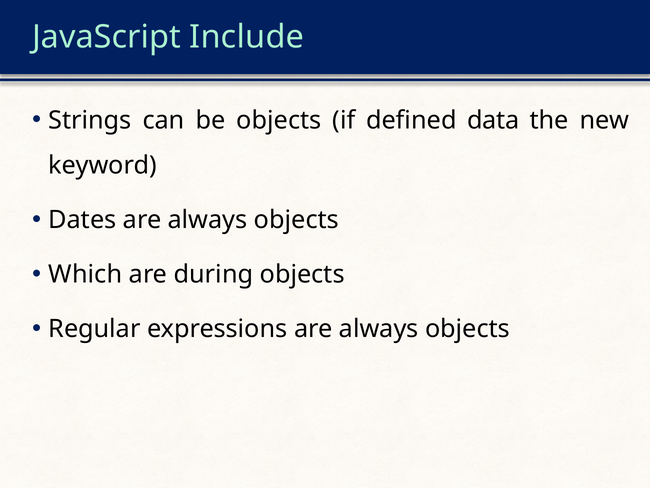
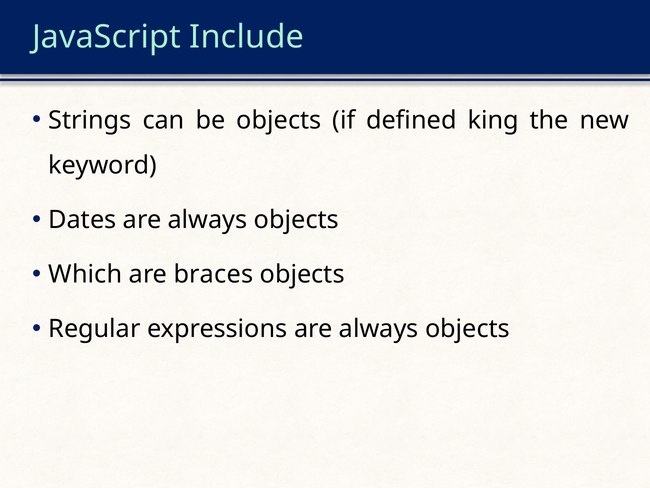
data: data -> king
during: during -> braces
